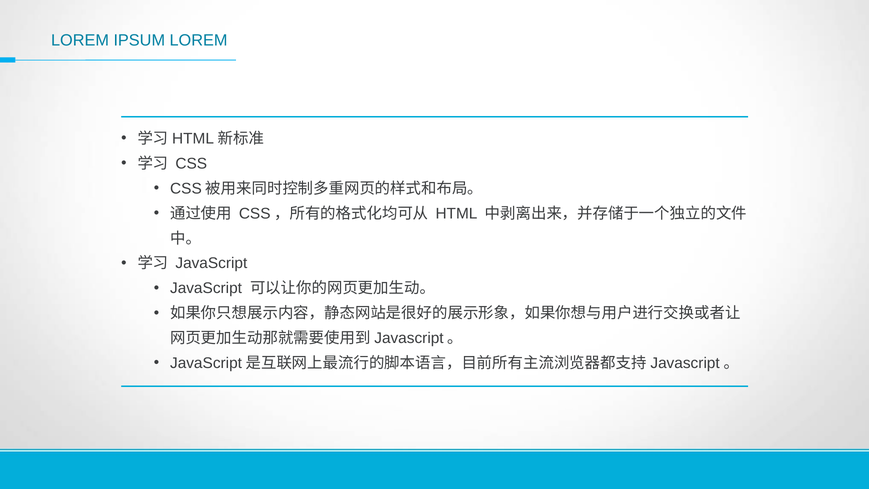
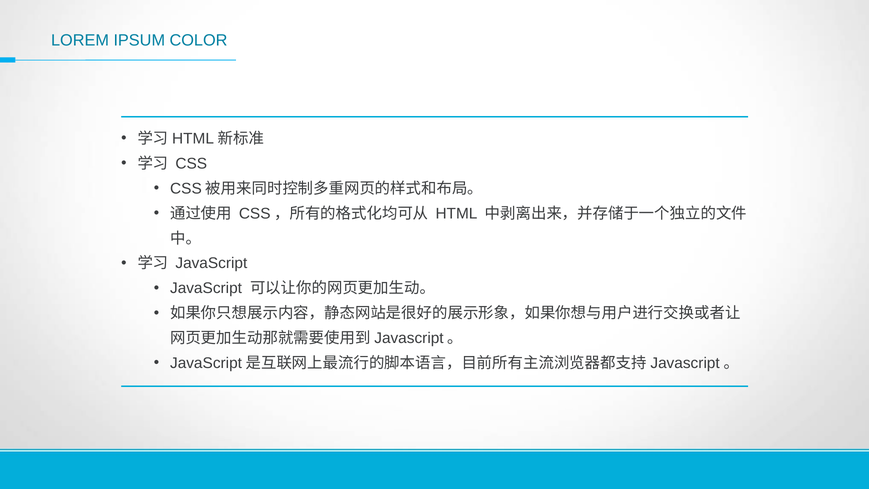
IPSUM LOREM: LOREM -> COLOR
